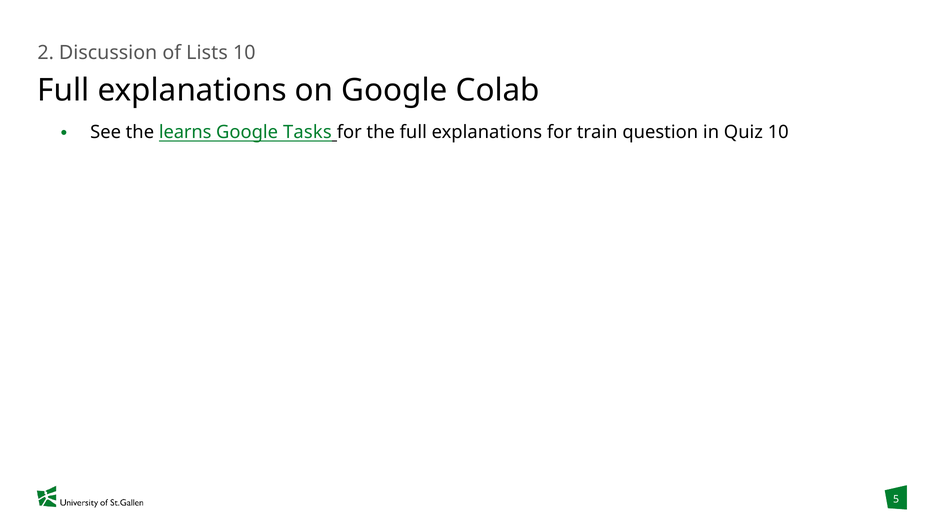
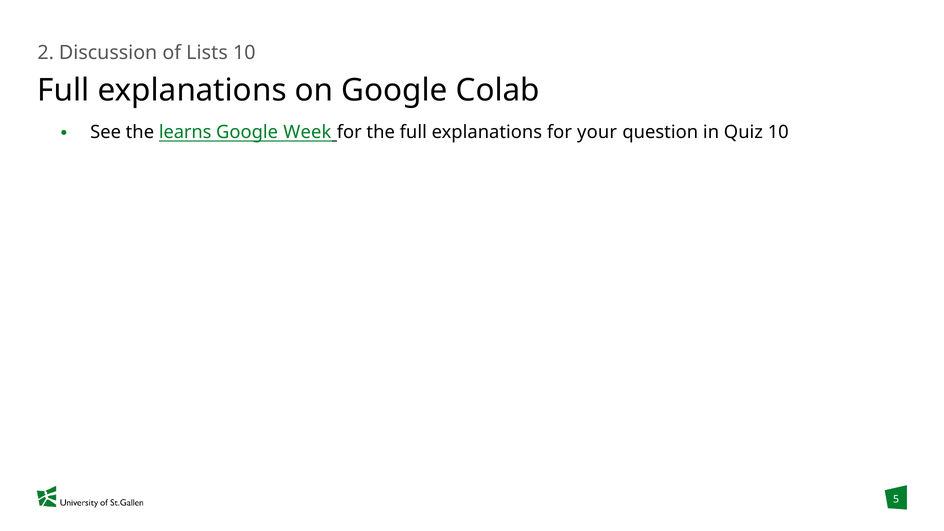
Tasks: Tasks -> Week
train: train -> your
